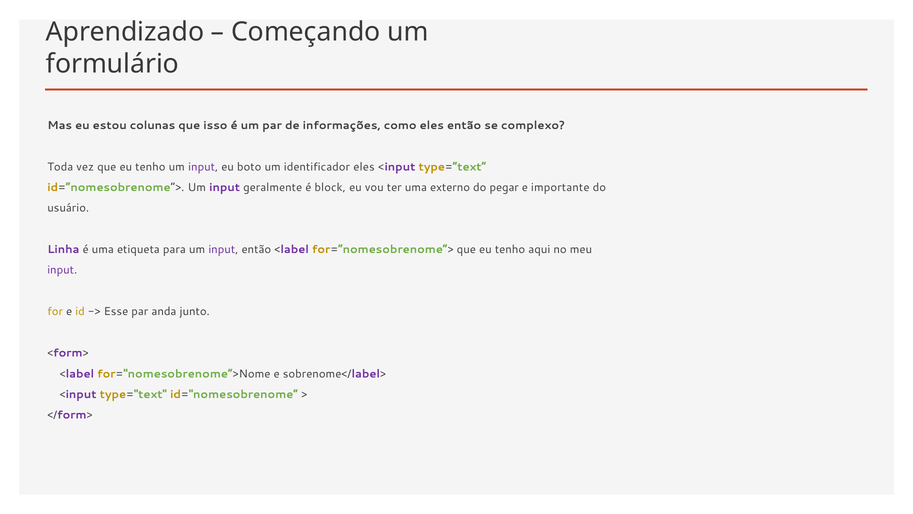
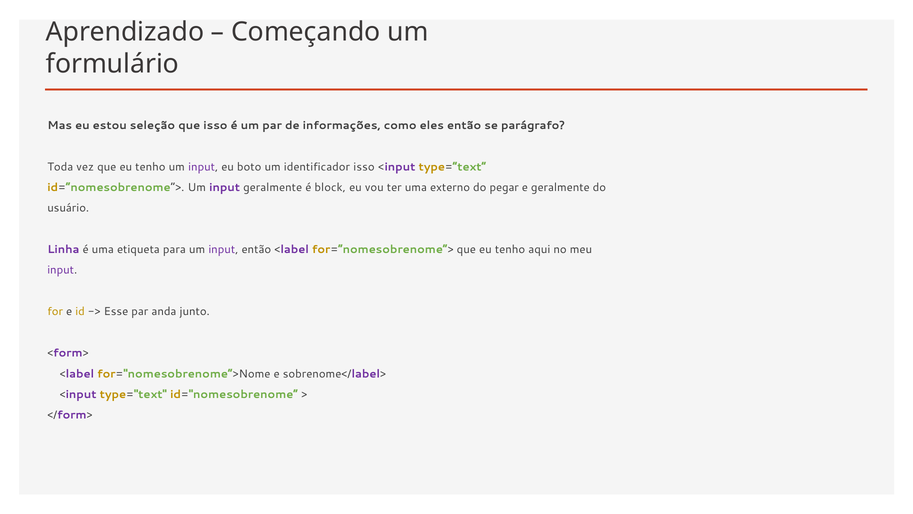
colunas: colunas -> seleção
complexo: complexo -> parágrafo
identificador eles: eles -> isso
e importante: importante -> geralmente
